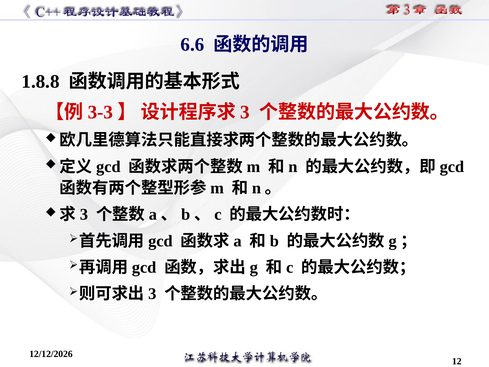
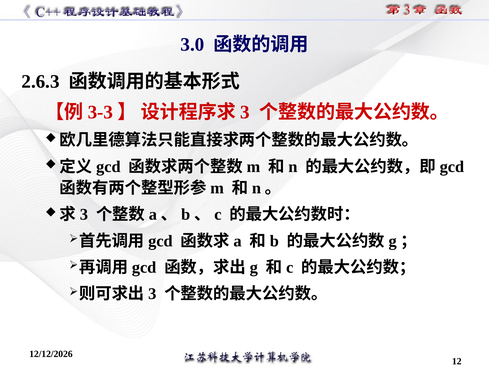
6.6: 6.6 -> 3.0
1.8.8: 1.8.8 -> 2.6.3
